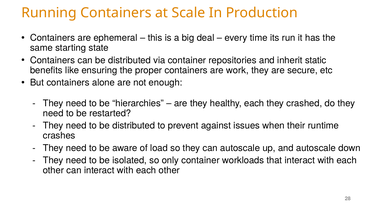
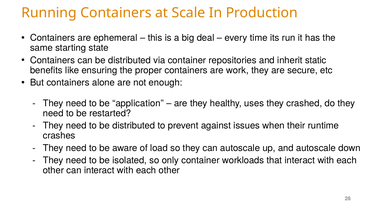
hierarchies: hierarchies -> application
healthy each: each -> uses
